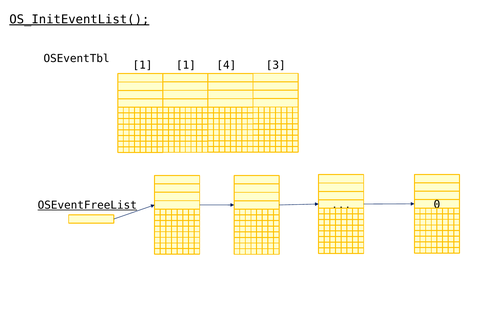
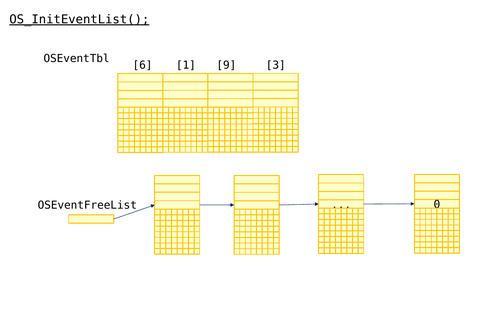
1 at (142, 65): 1 -> 6
4: 4 -> 9
OSEventFreeList underline: present -> none
